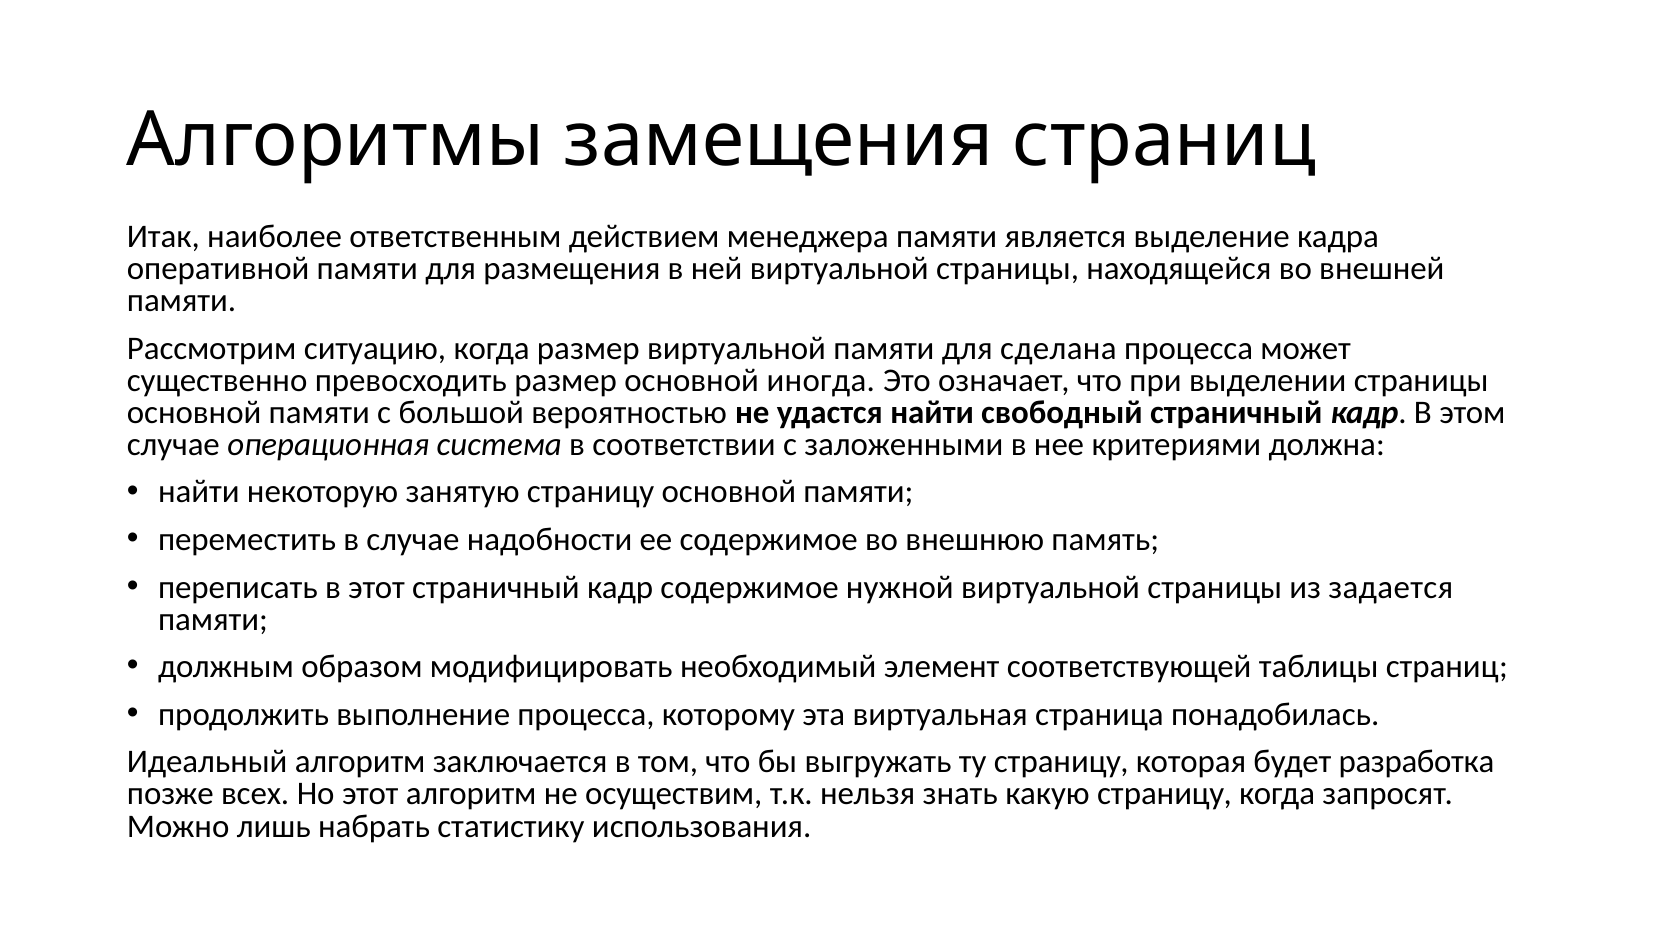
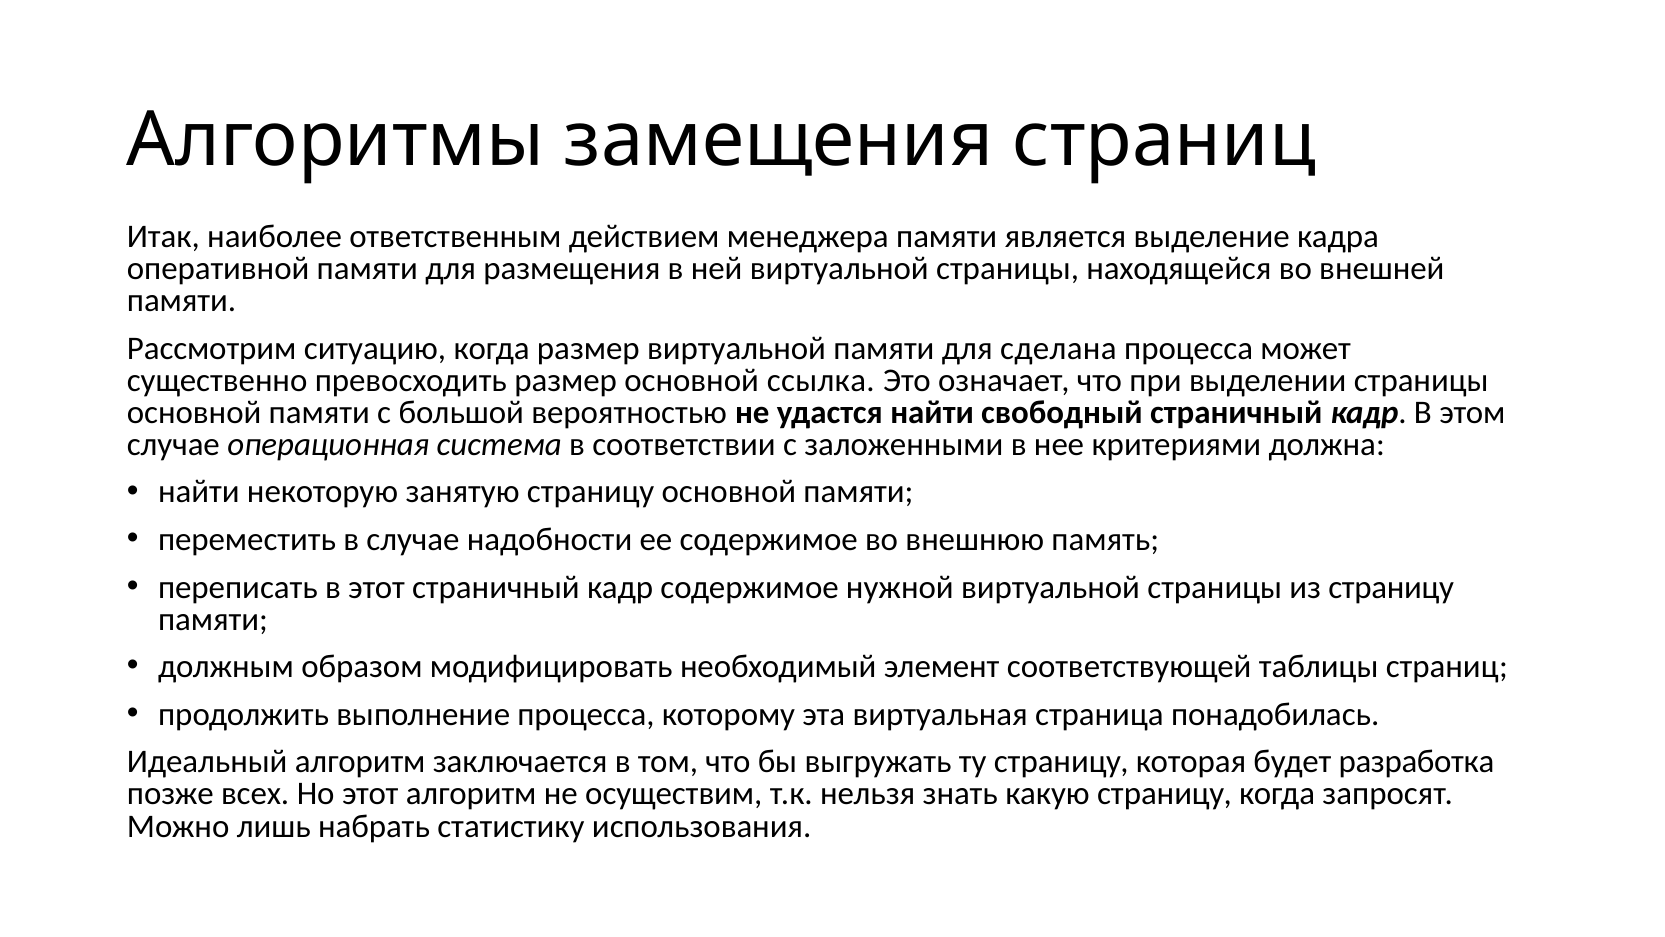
иногда: иногда -> ссылка
из задается: задается -> страницу
